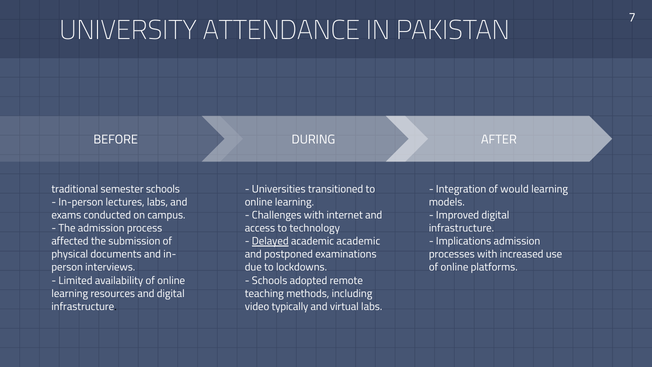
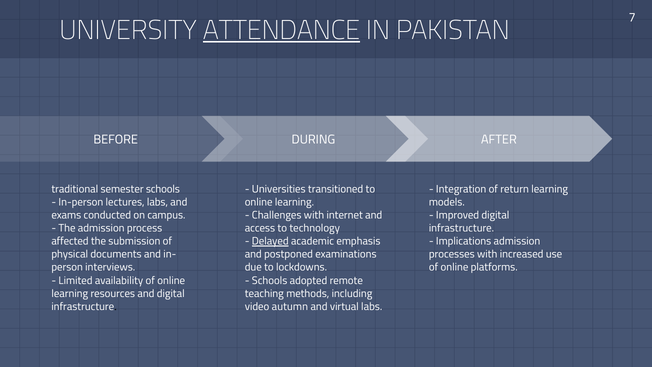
ATTENDANCE underline: none -> present
would: would -> return
academic academic: academic -> emphasis
typically: typically -> autumn
